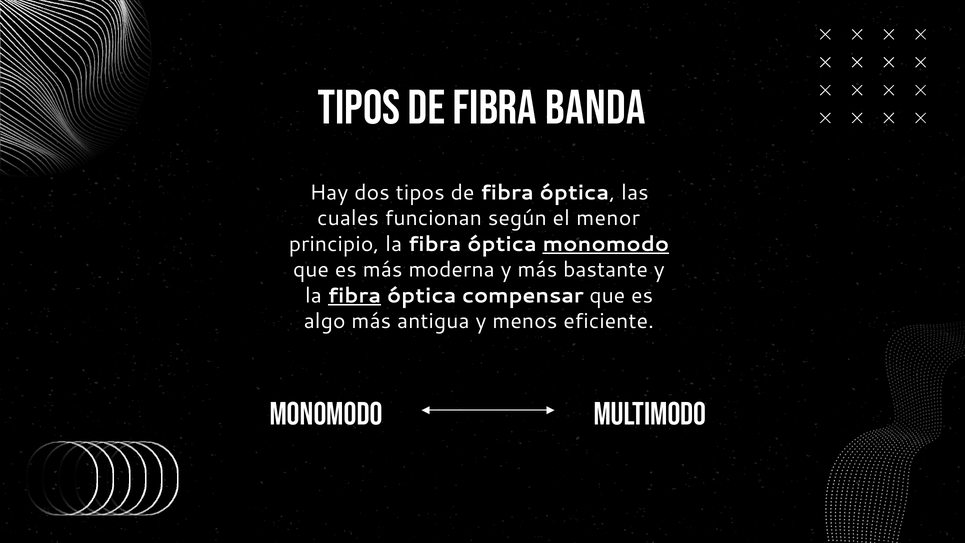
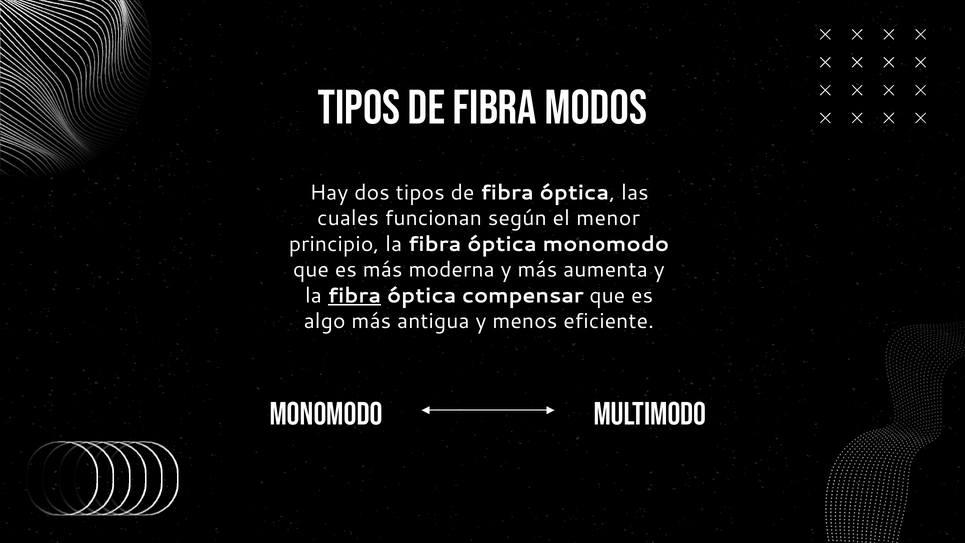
banda: banda -> modos
monomodo at (606, 244) underline: present -> none
bastante: bastante -> aumenta
